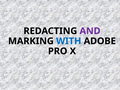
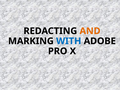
AND colour: purple -> orange
